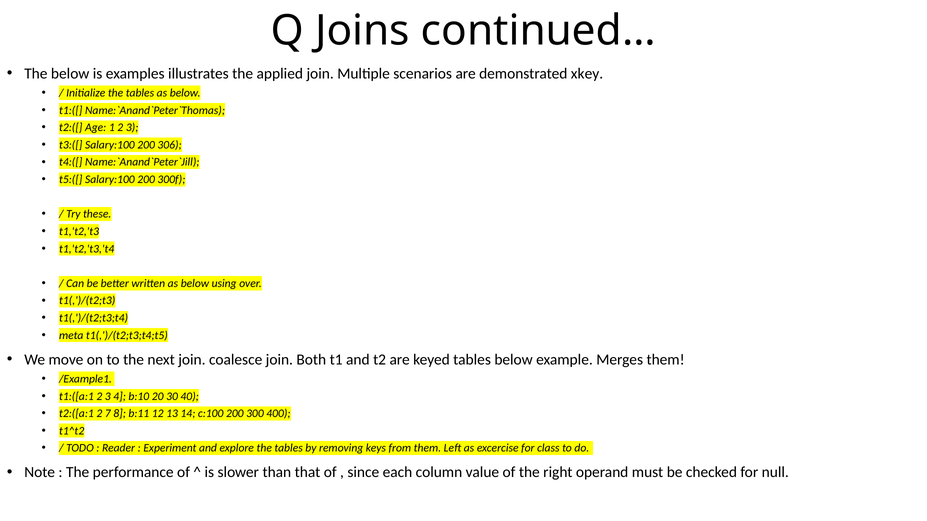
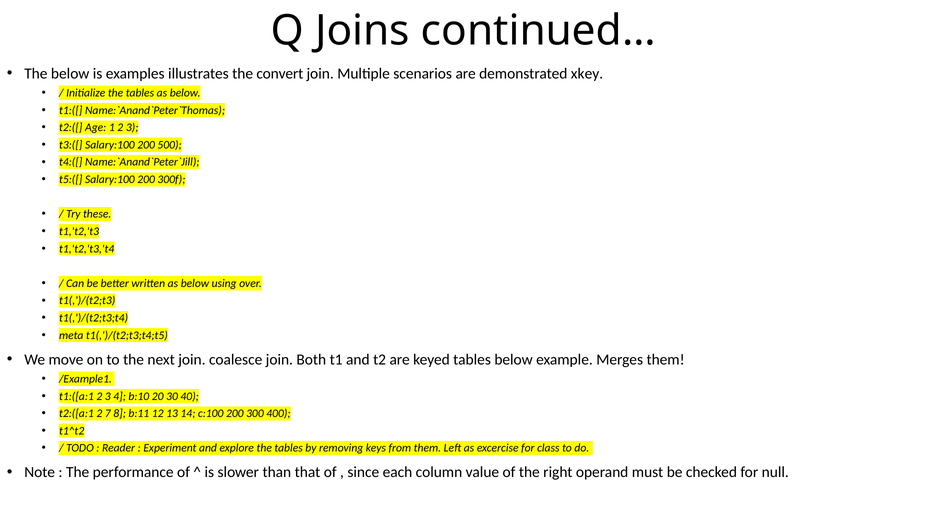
applied: applied -> convert
306: 306 -> 500
